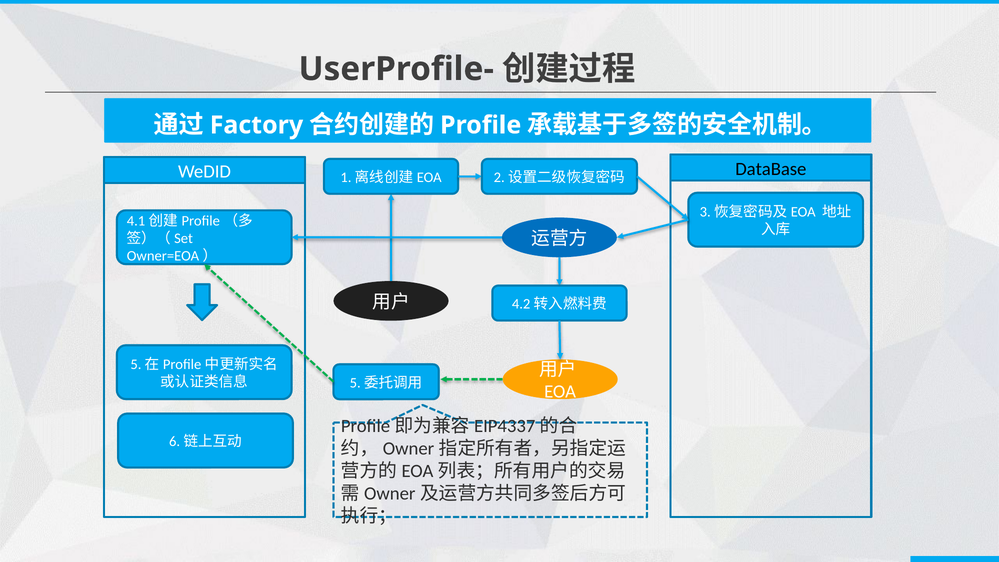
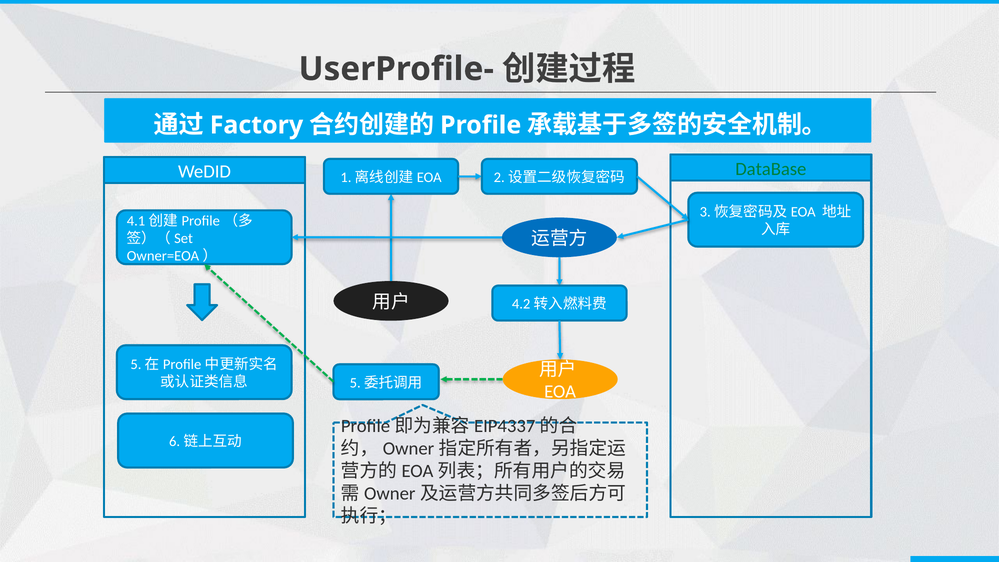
DataBase colour: black -> green
